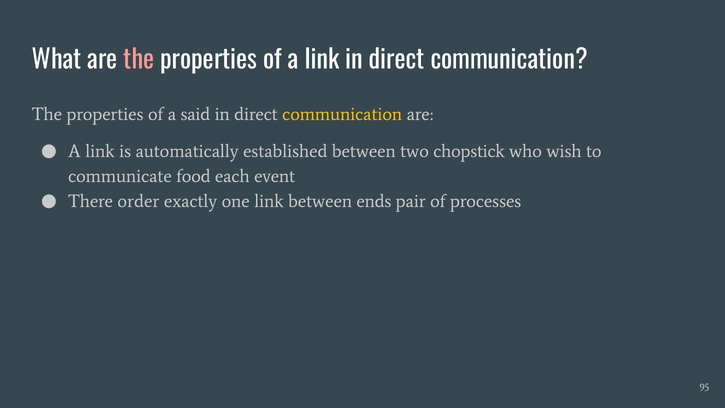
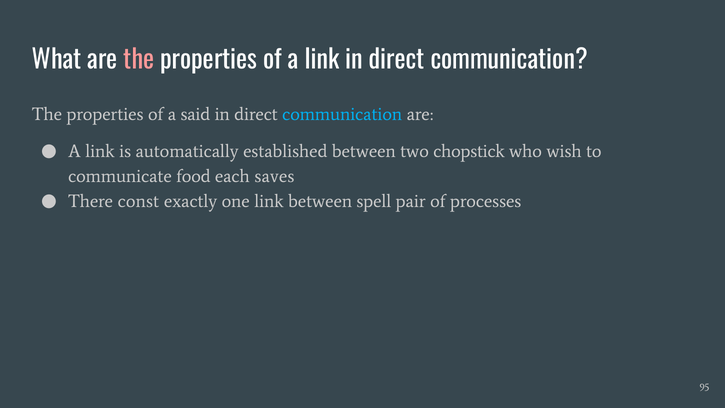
communication at (342, 114) colour: yellow -> light blue
event: event -> saves
order: order -> const
ends: ends -> spell
